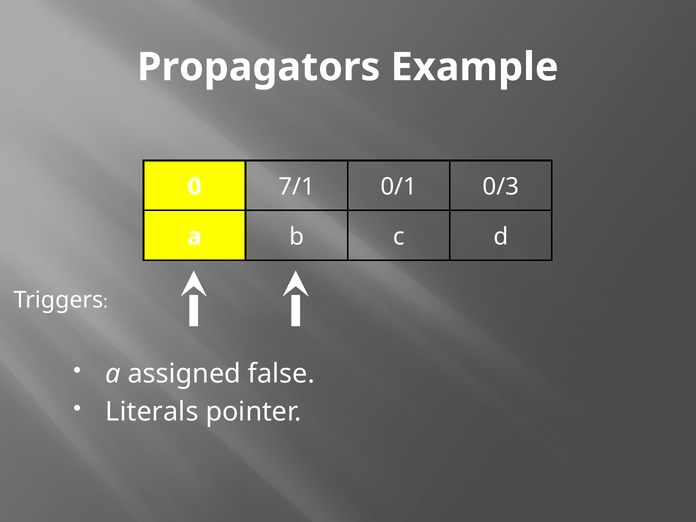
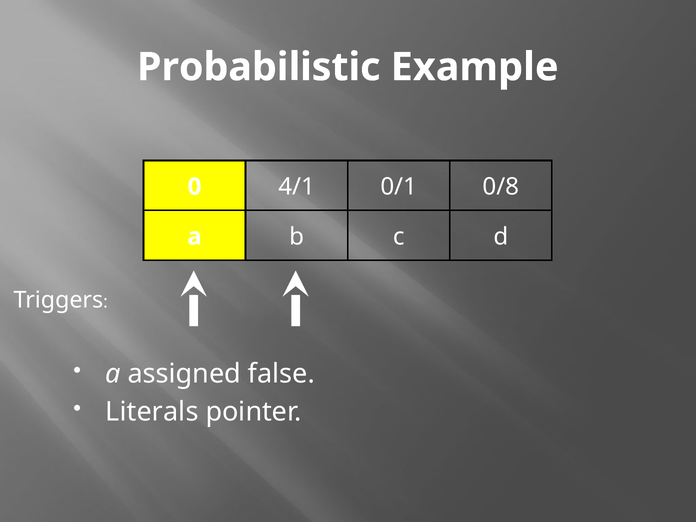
Propagators: Propagators -> Probabilistic
7/1: 7/1 -> 4/1
0/3: 0/3 -> 0/8
